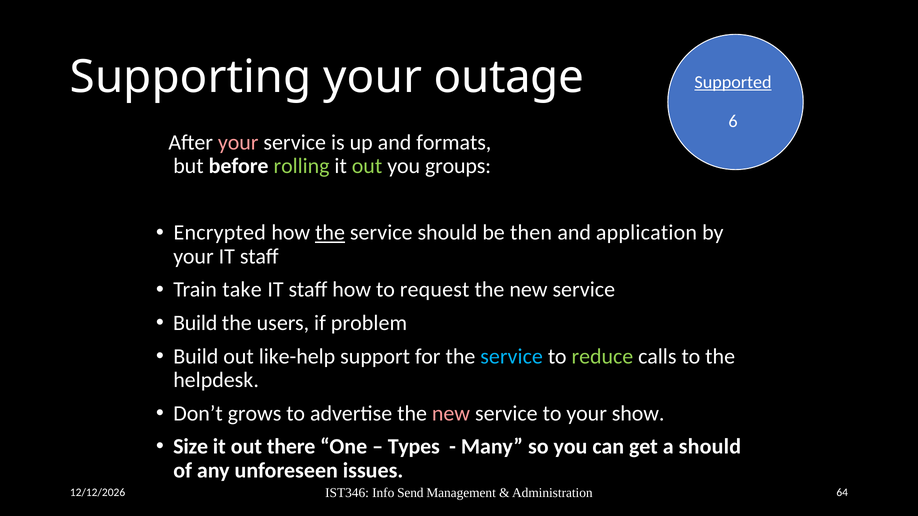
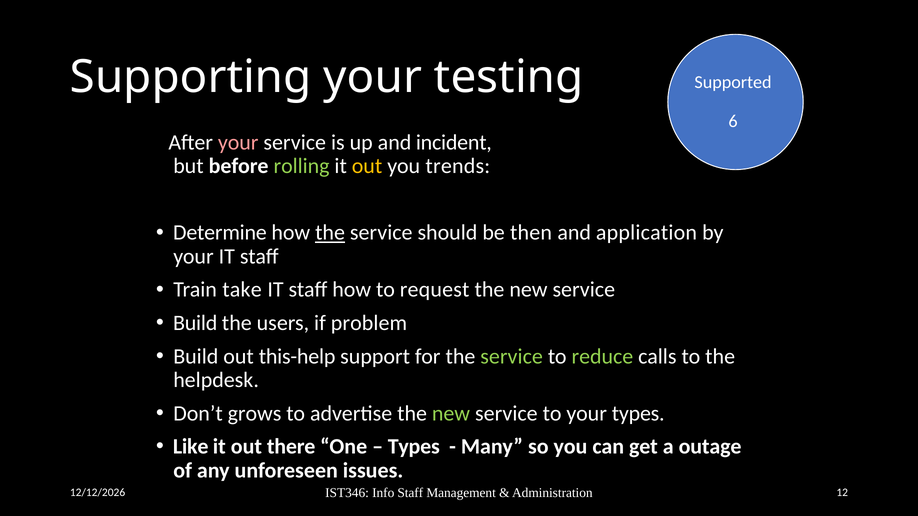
outage: outage -> testing
Supported underline: present -> none
formats: formats -> incident
out at (367, 166) colour: light green -> yellow
groups: groups -> trends
Encrypted: Encrypted -> Determine
like-help: like-help -> this-help
service at (512, 357) colour: light blue -> light green
new at (451, 414) colour: pink -> light green
your show: show -> types
Size: Size -> Like
a should: should -> outage
Info Send: Send -> Staff
64: 64 -> 12
